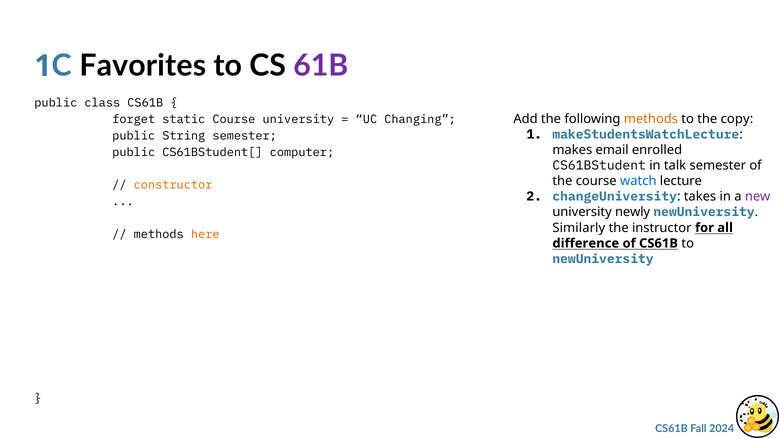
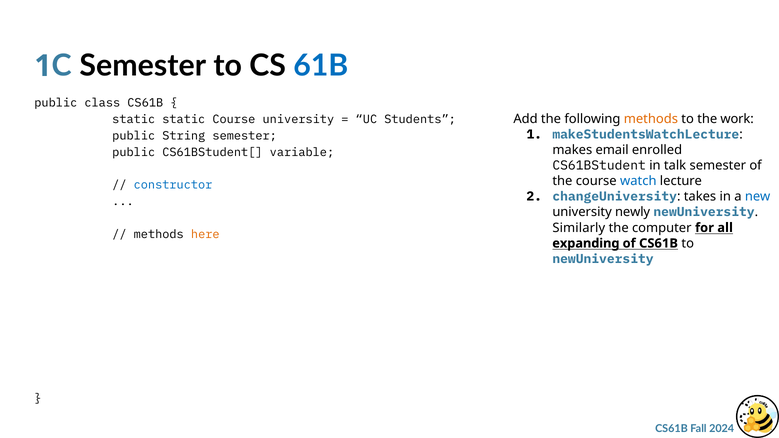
Favorites at (143, 66): Favorites -> Semester
61B colour: purple -> blue
forget at (134, 119): forget -> static
Changing: Changing -> Students
copy: copy -> work
computer: computer -> variable
constructor colour: orange -> blue
new colour: purple -> blue
instructor: instructor -> computer
difference: difference -> expanding
